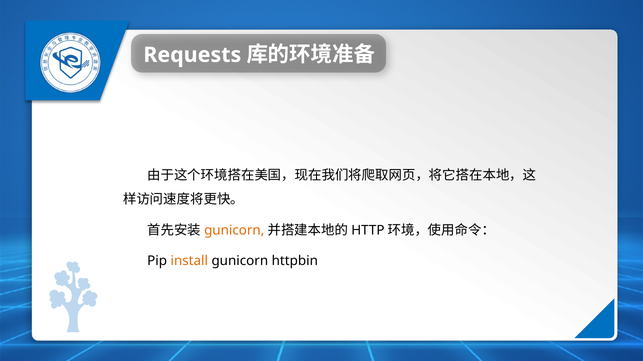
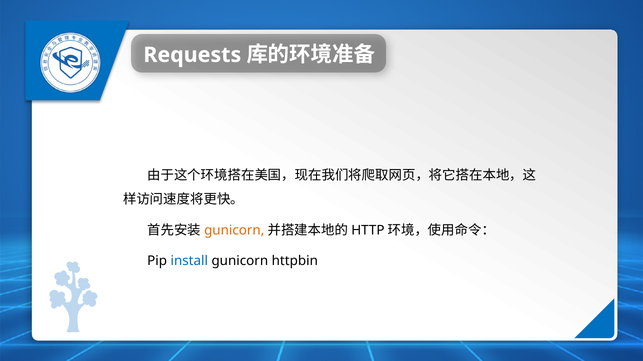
install colour: orange -> blue
